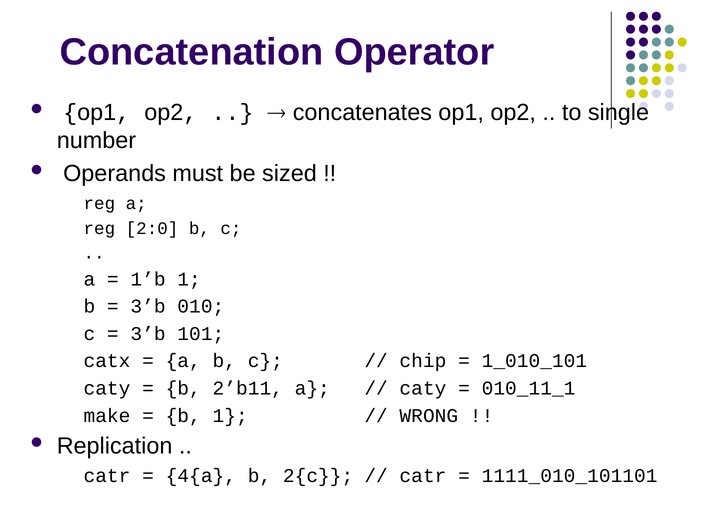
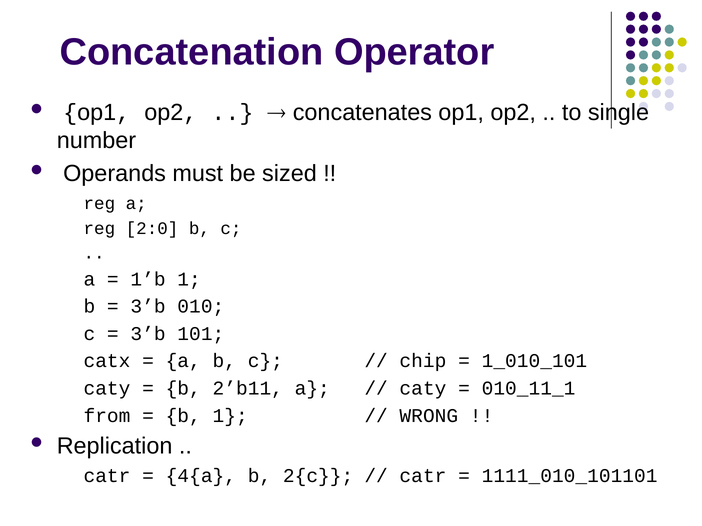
make: make -> from
